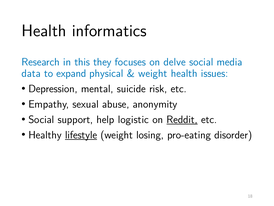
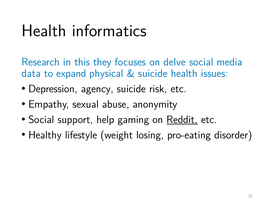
weight at (153, 73): weight -> suicide
mental: mental -> agency
logistic: logistic -> gaming
lifestyle underline: present -> none
